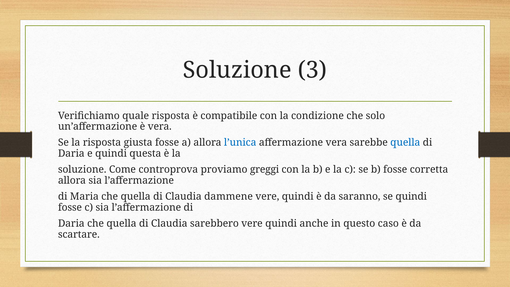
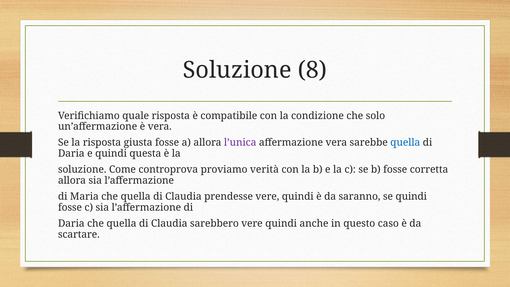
3: 3 -> 8
l’unica colour: blue -> purple
greggi: greggi -> verità
dammene: dammene -> prendesse
